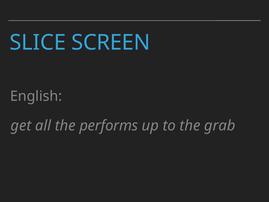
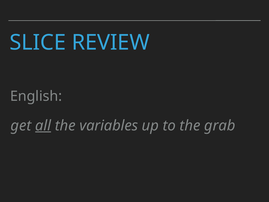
SCREEN: SCREEN -> REVIEW
all underline: none -> present
performs: performs -> variables
